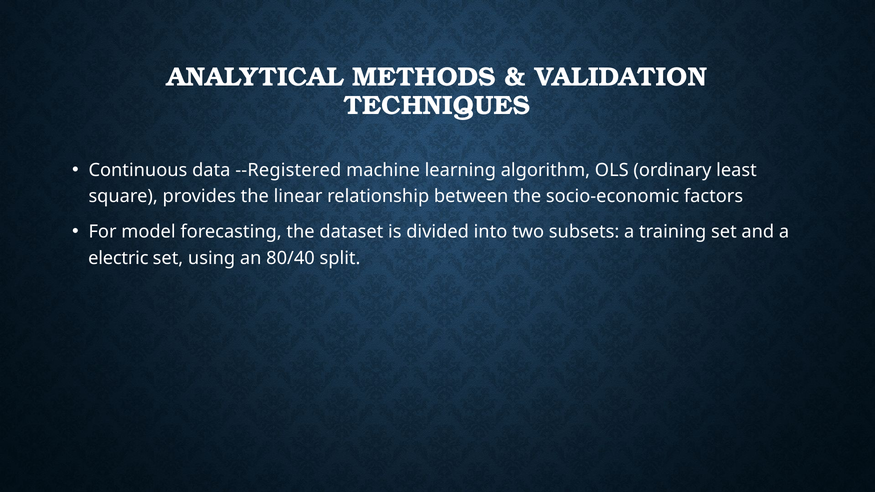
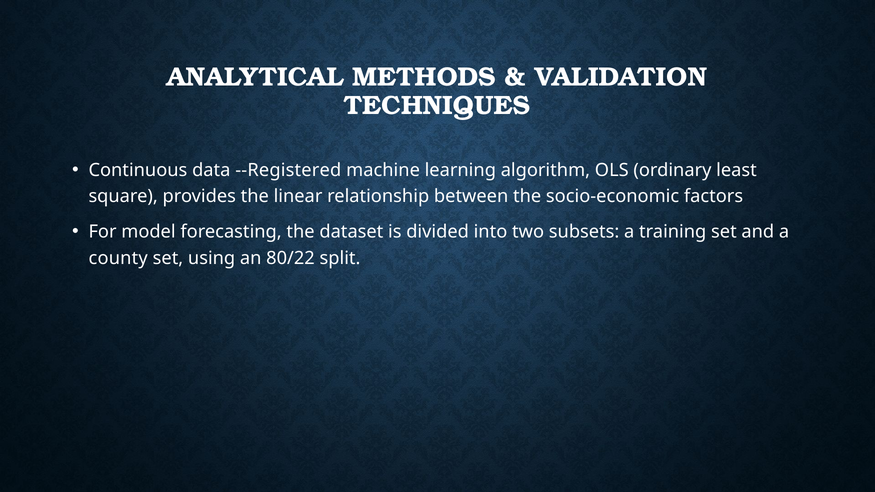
electric: electric -> county
80/40: 80/40 -> 80/22
